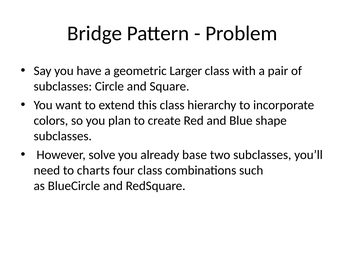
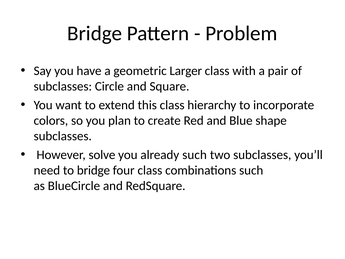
already base: base -> such
to charts: charts -> bridge
